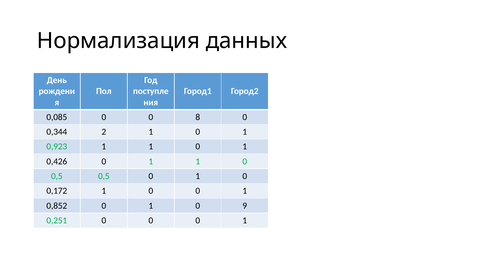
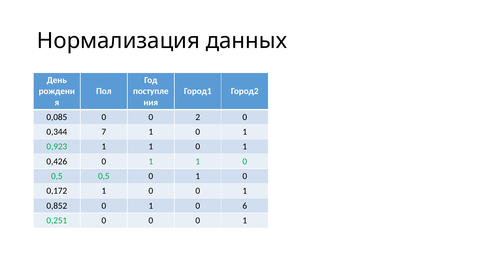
8: 8 -> 2
2: 2 -> 7
9: 9 -> 6
